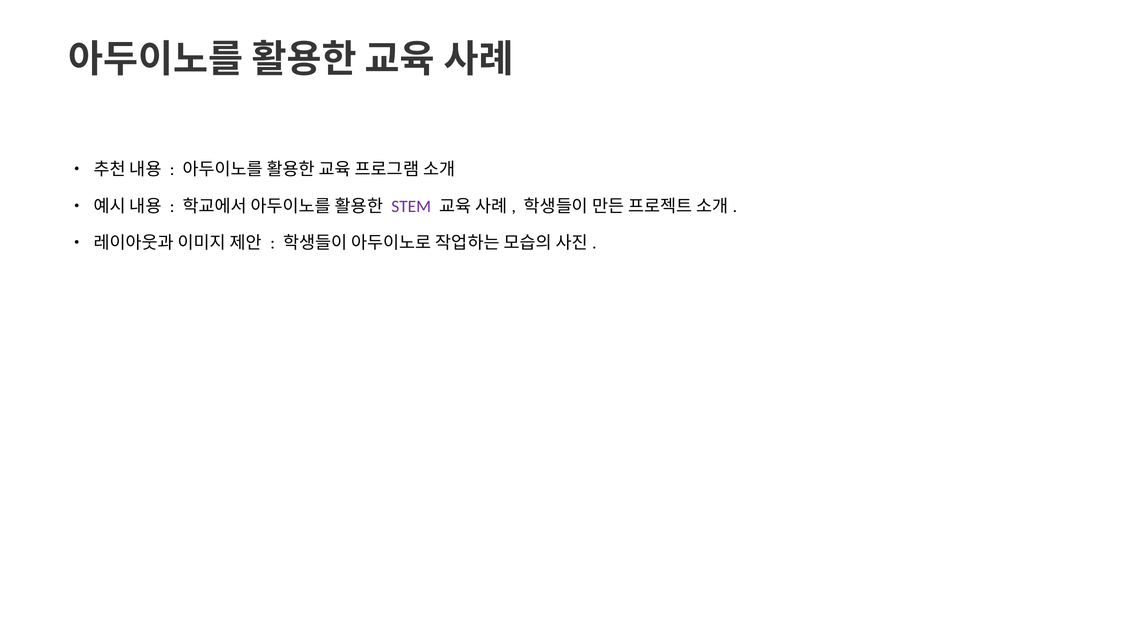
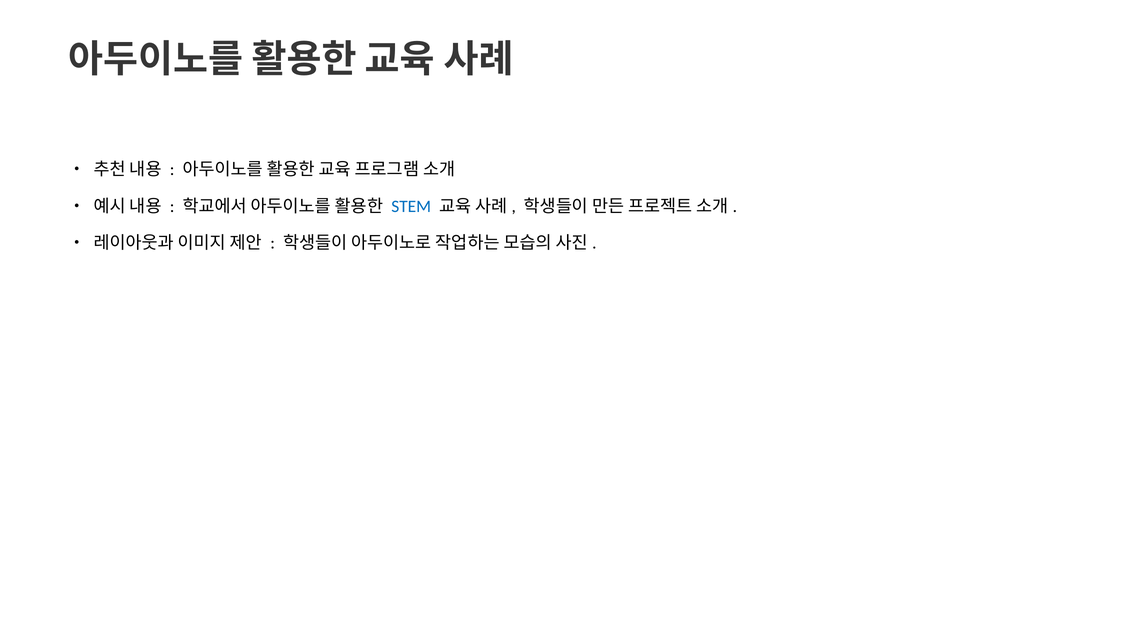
STEM colour: purple -> blue
